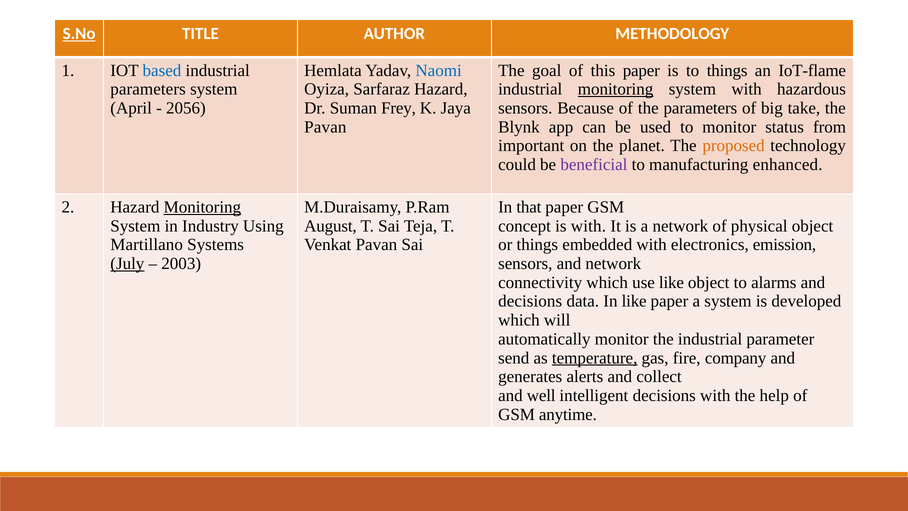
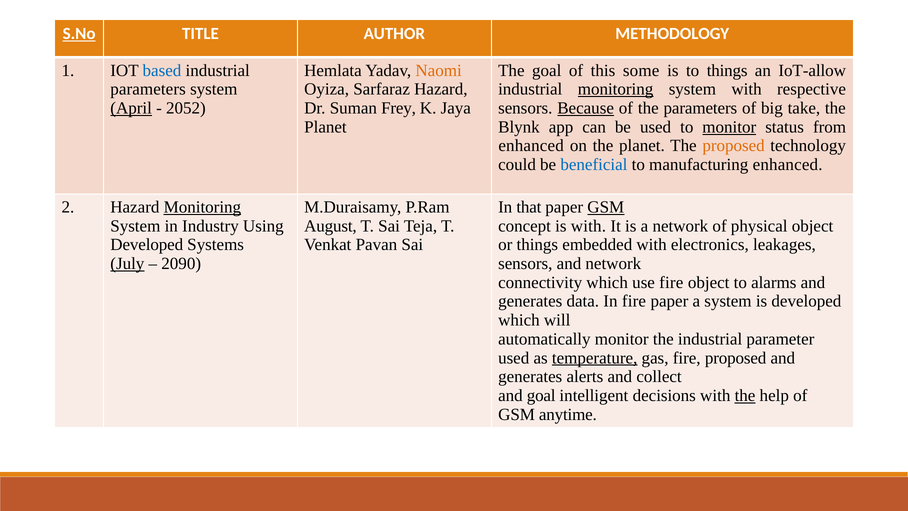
Naomi colour: blue -> orange
this paper: paper -> some
IoT-flame: IoT-flame -> IoT-allow
hazardous: hazardous -> respective
April underline: none -> present
2056: 2056 -> 2052
Because underline: none -> present
Pavan at (325, 127): Pavan -> Planet
monitor at (729, 127) underline: none -> present
important at (531, 146): important -> enhanced
beneficial colour: purple -> blue
GSM at (606, 207) underline: none -> present
Martillano at (147, 245): Martillano -> Developed
emission: emission -> leakages
2003: 2003 -> 2090
use like: like -> fire
decisions at (530, 301): decisions -> generates
In like: like -> fire
send at (514, 358): send -> used
fire company: company -> proposed
and well: well -> goal
the at (745, 395) underline: none -> present
